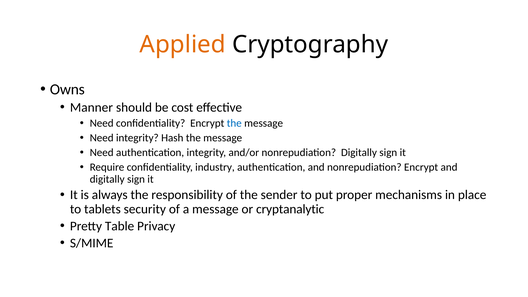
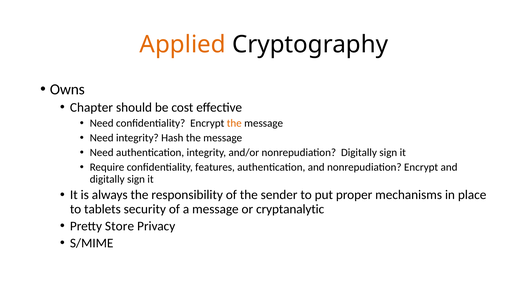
Manner: Manner -> Chapter
the at (234, 123) colour: blue -> orange
industry: industry -> features
Table: Table -> Store
